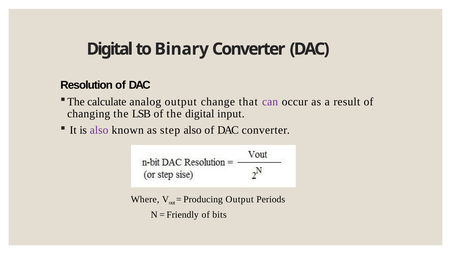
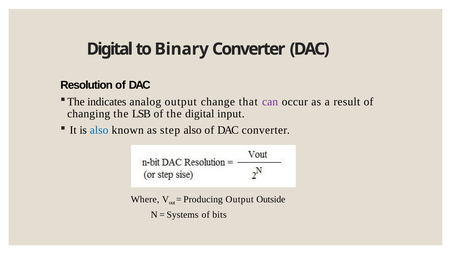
calculate: calculate -> indicates
also at (99, 130) colour: purple -> blue
Periods: Periods -> Outside
Friendly: Friendly -> Systems
